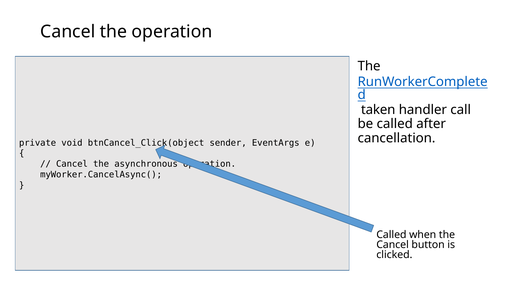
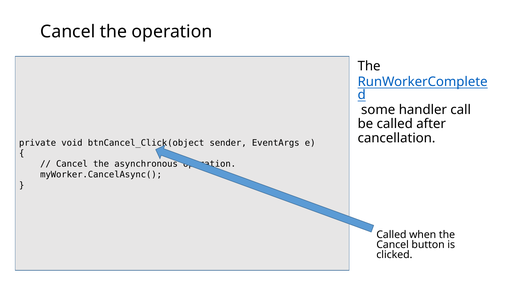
taken: taken -> some
